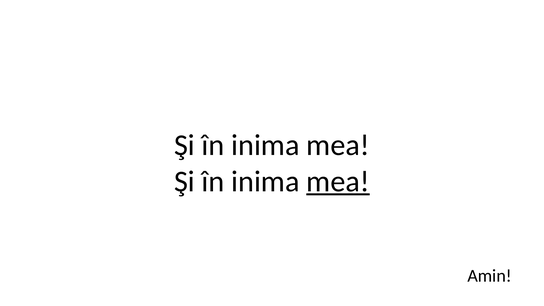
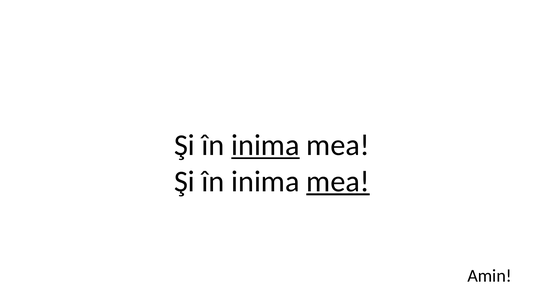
inima at (265, 145) underline: none -> present
